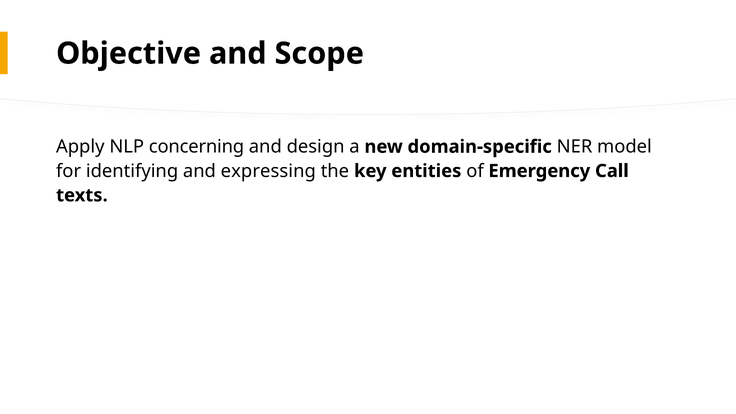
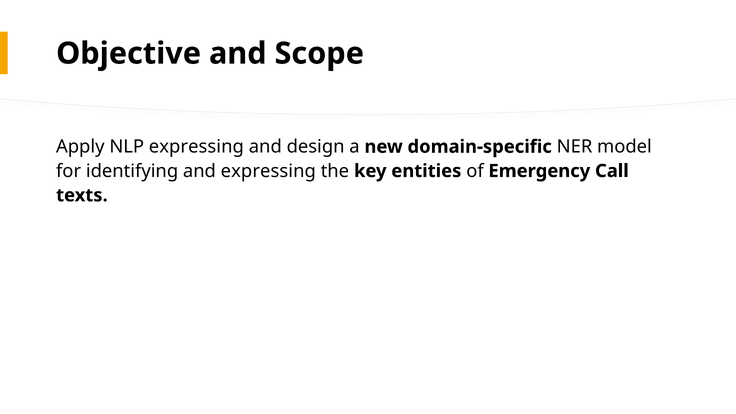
NLP concerning: concerning -> expressing
